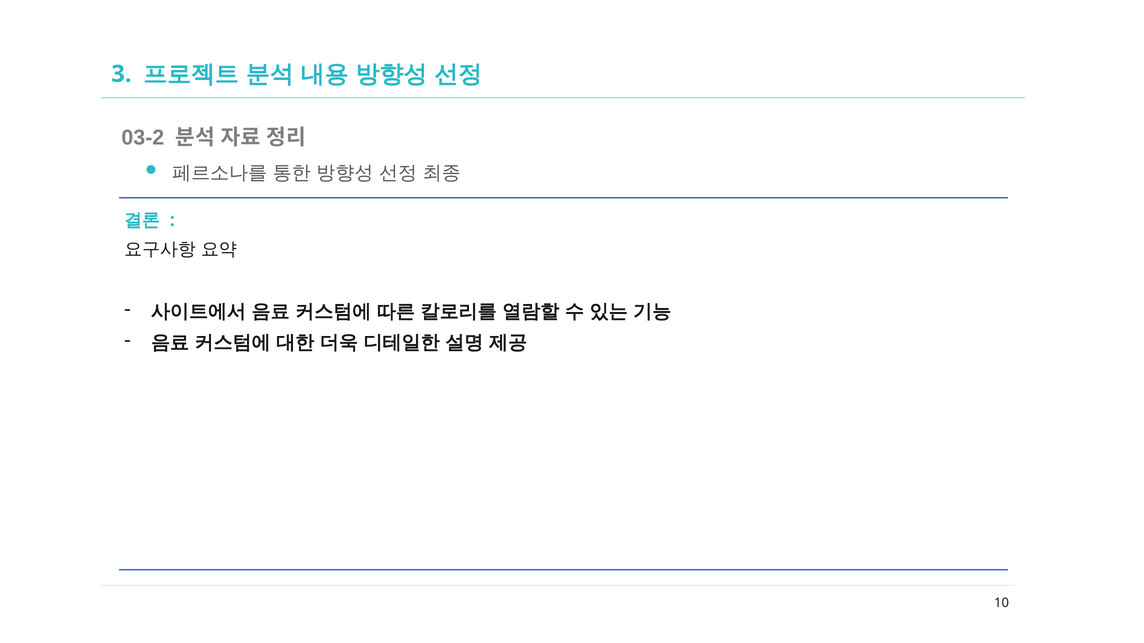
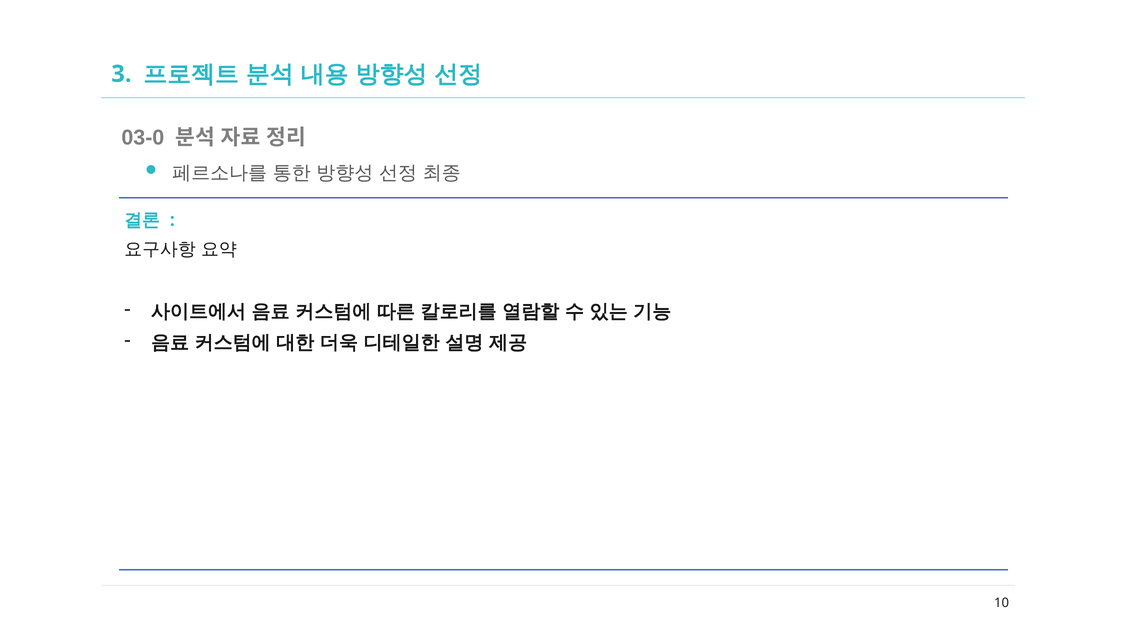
03-2: 03-2 -> 03-0
